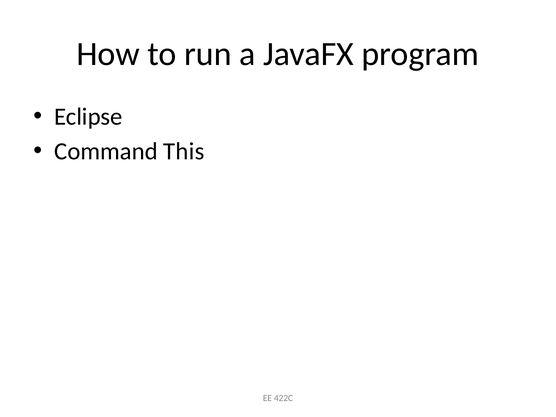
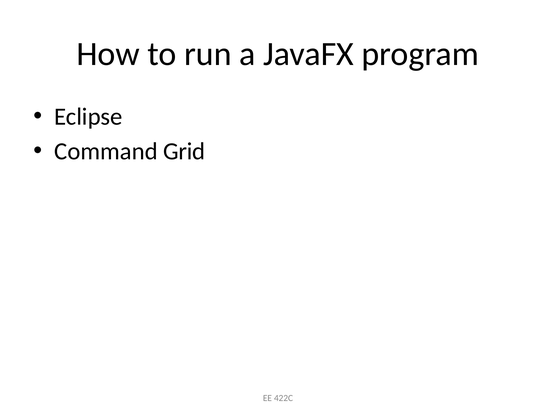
This: This -> Grid
